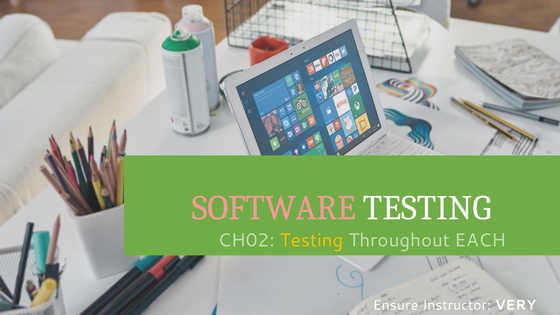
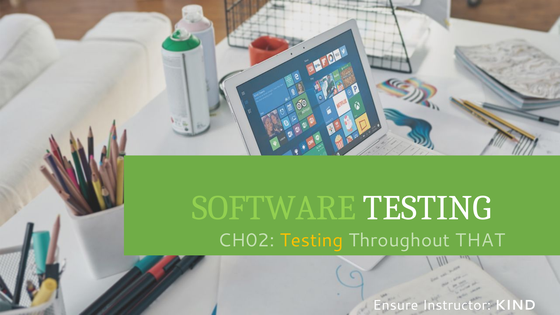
SOFTWARE colour: pink -> light green
EACH: EACH -> THAT
VERY: VERY -> KIND
